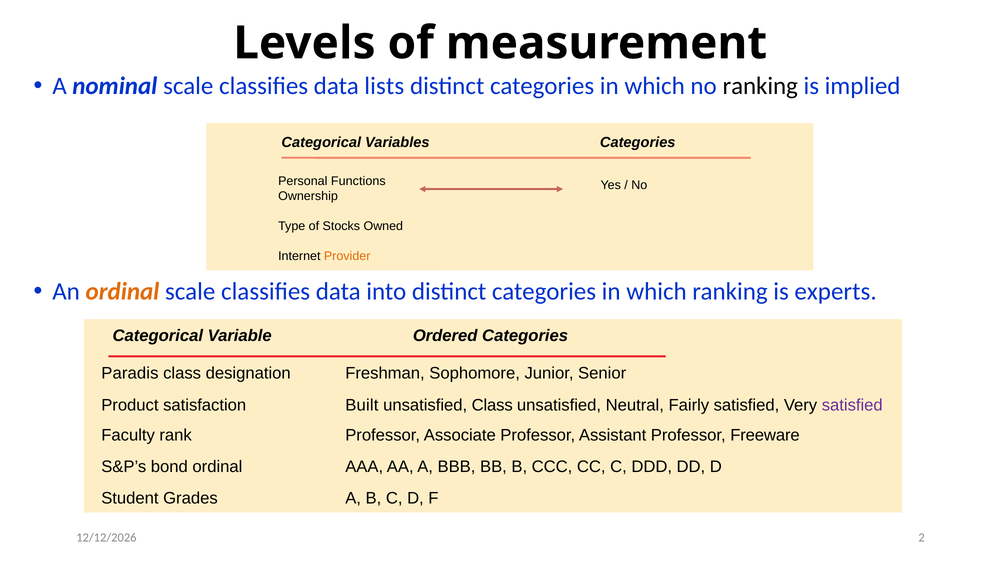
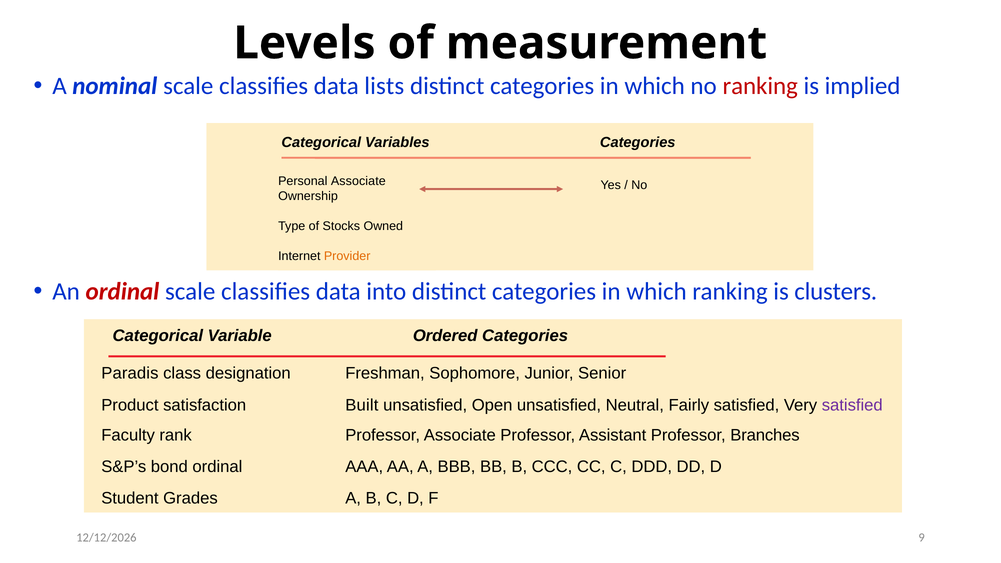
ranking at (760, 86) colour: black -> red
Personal Functions: Functions -> Associate
ordinal at (122, 292) colour: orange -> red
experts: experts -> clusters
unsatisfied Class: Class -> Open
Freeware: Freeware -> Branches
2: 2 -> 9
